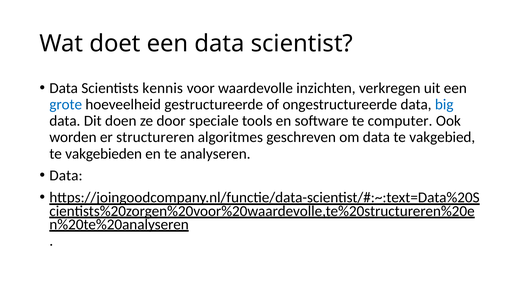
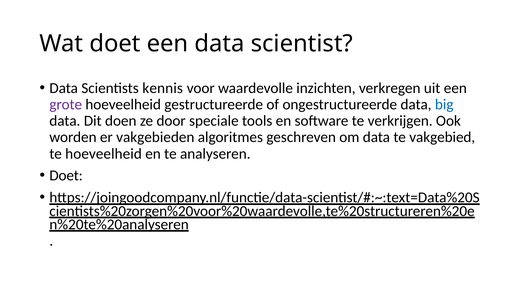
grote colour: blue -> purple
computer: computer -> verkrijgen
structureren: structureren -> vakgebieden
te vakgebieden: vakgebieden -> hoeveelheid
Data at (66, 175): Data -> Doet
